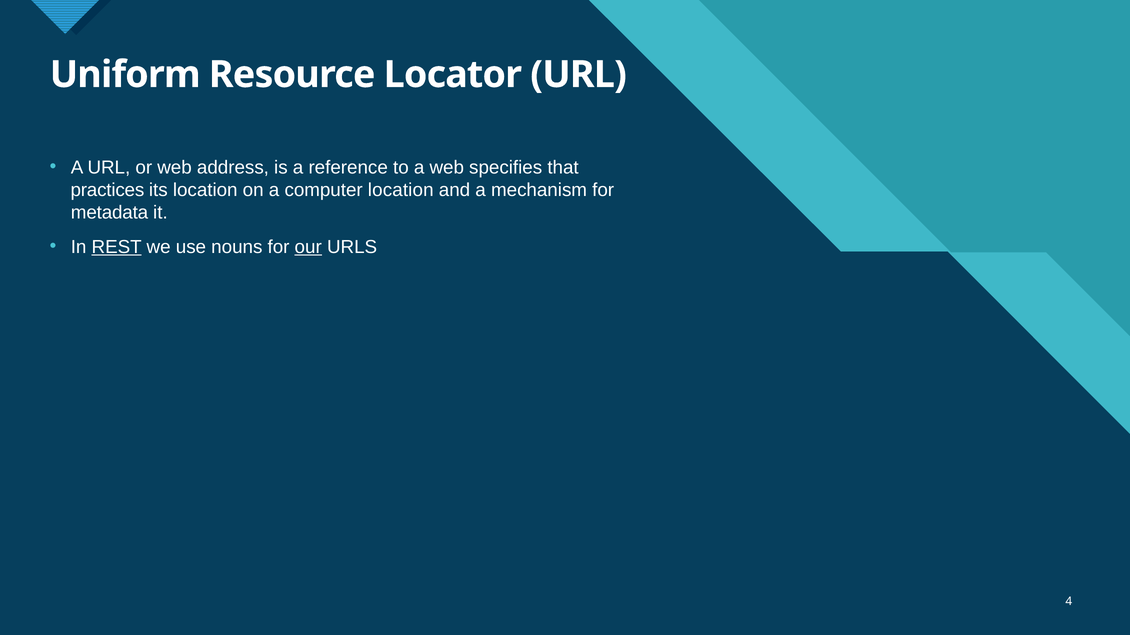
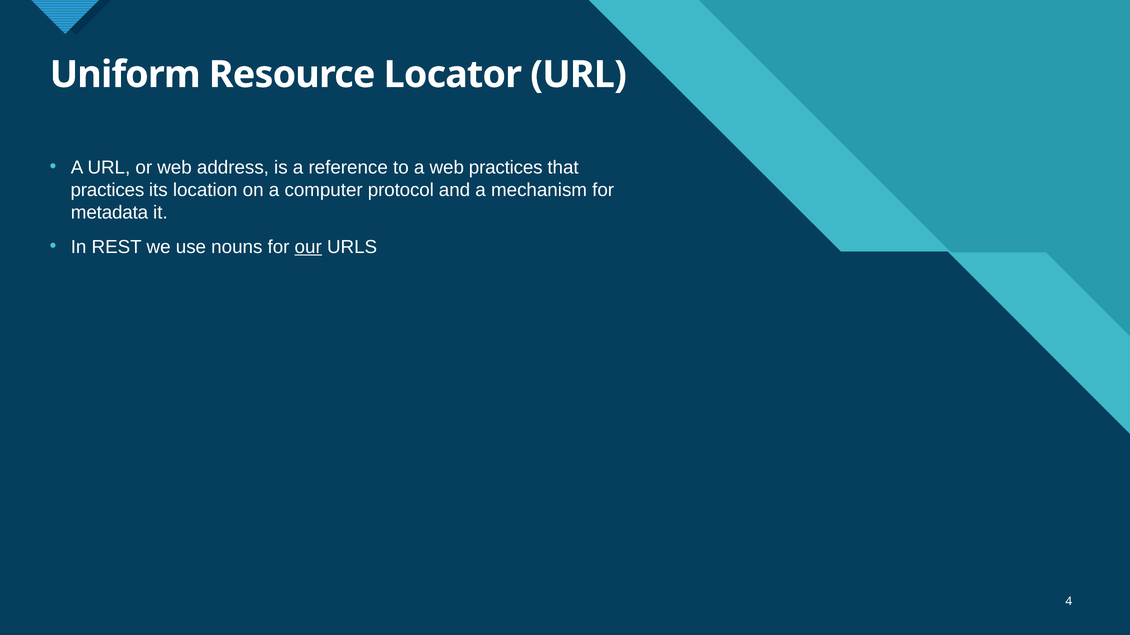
web specifies: specifies -> practices
computer location: location -> protocol
REST underline: present -> none
